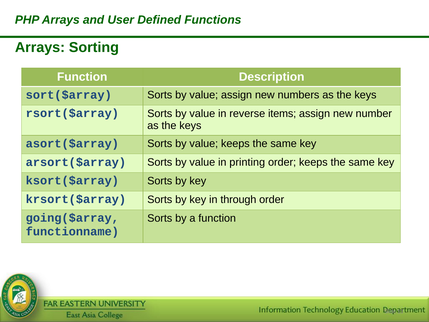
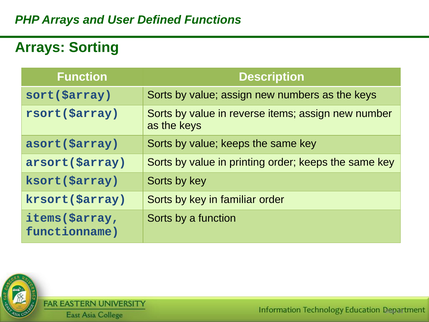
through: through -> familiar
going($array: going($array -> items($array
